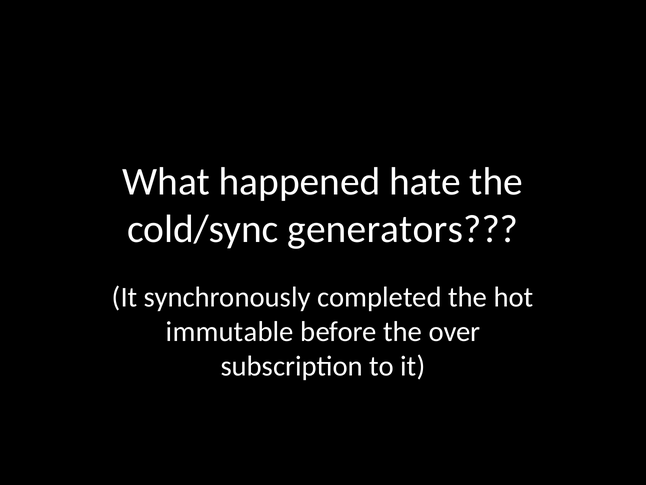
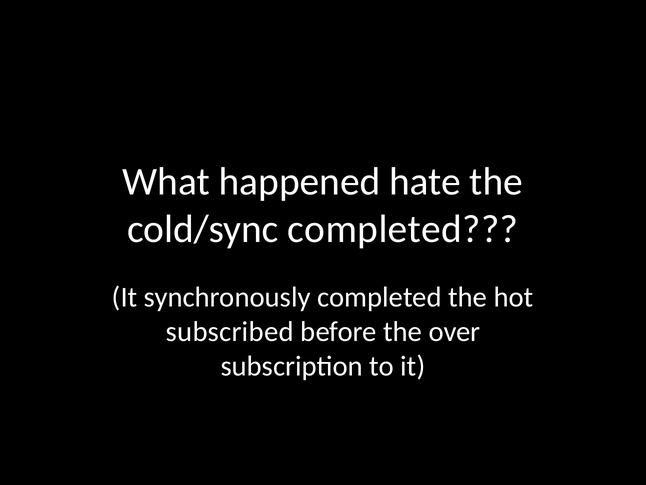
cold/sync generators: generators -> completed
immutable: immutable -> subscribed
